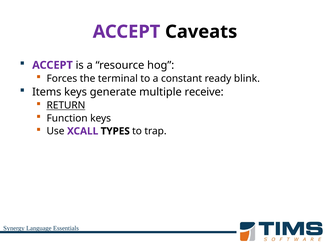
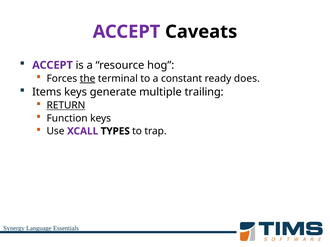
the underline: none -> present
blink: blink -> does
receive: receive -> trailing
